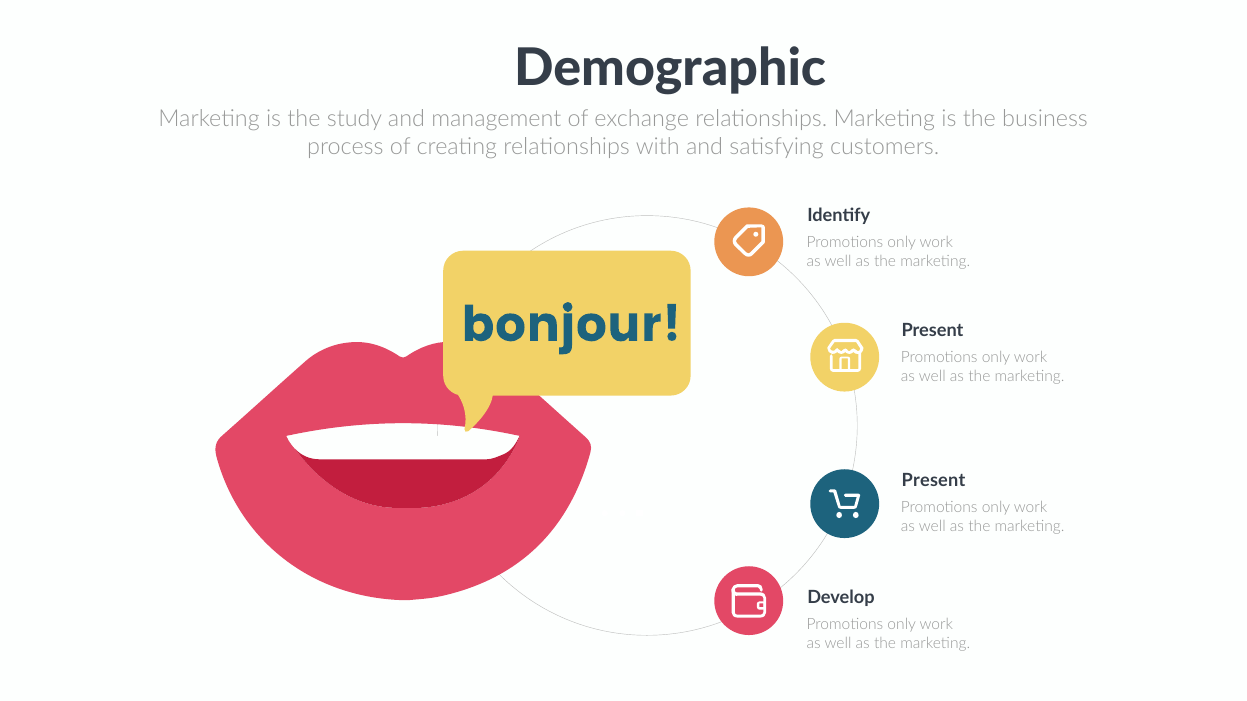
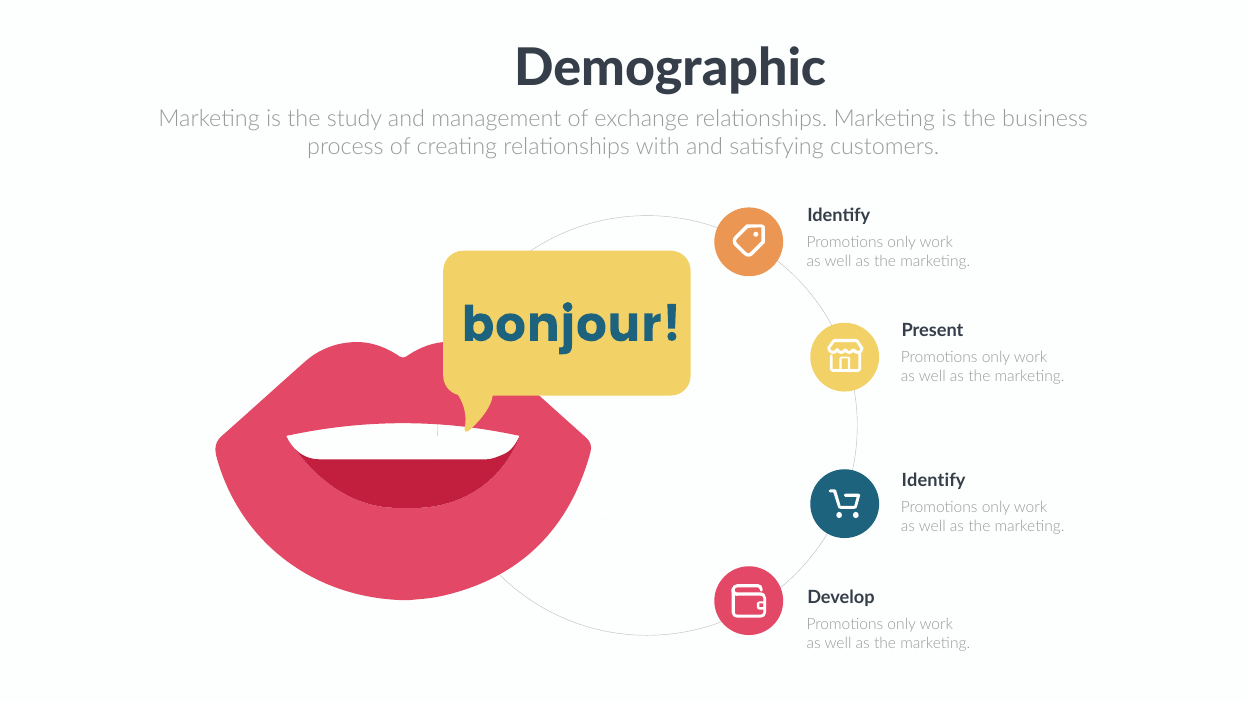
Present at (934, 481): Present -> Identify
